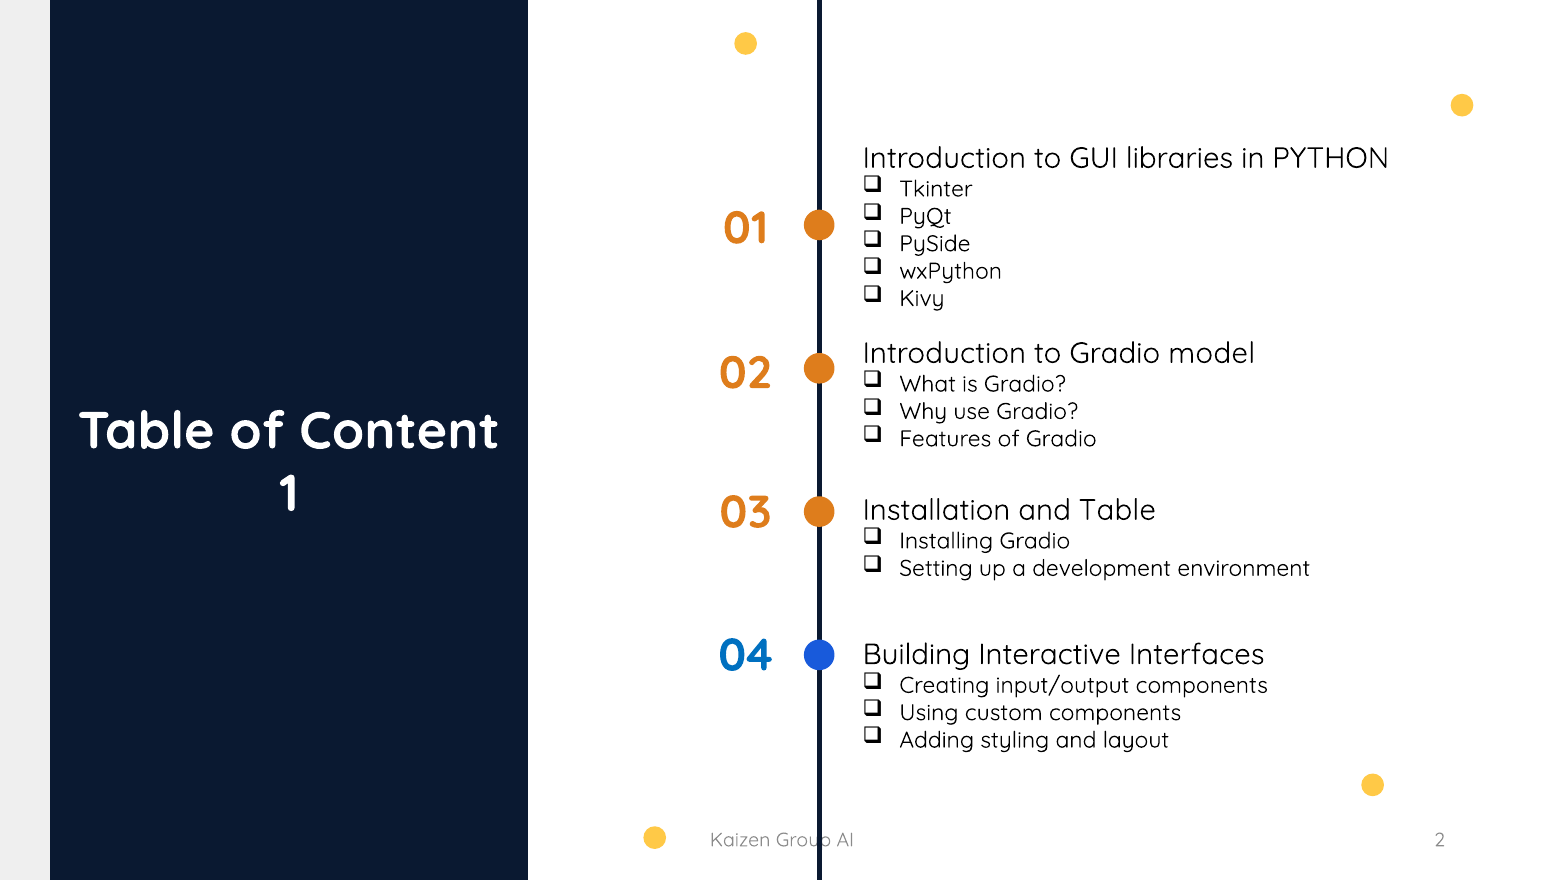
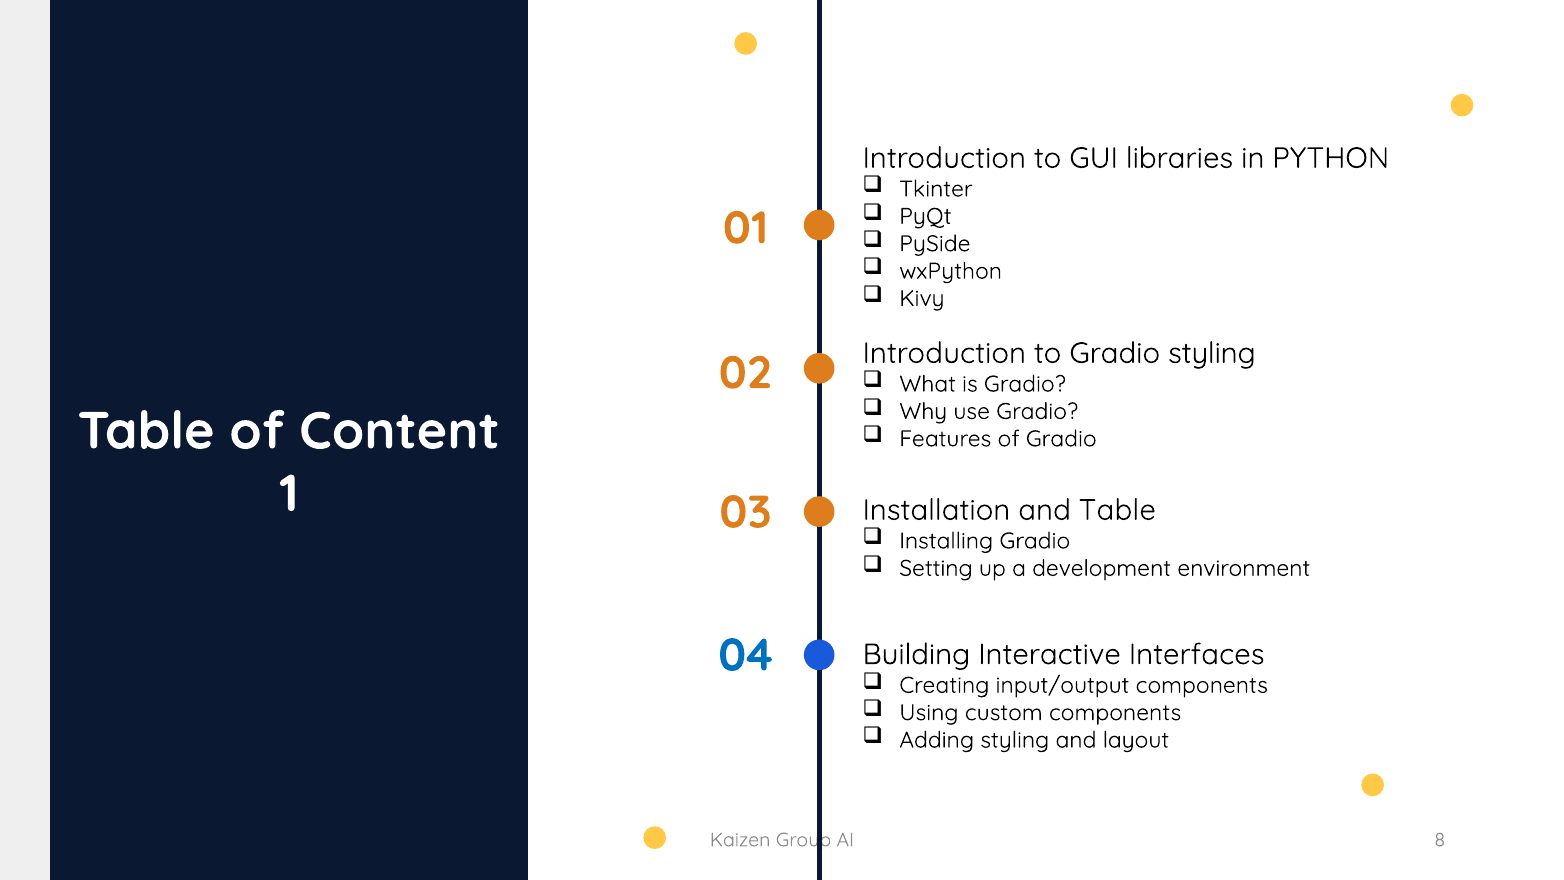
Gradio model: model -> styling
2: 2 -> 8
